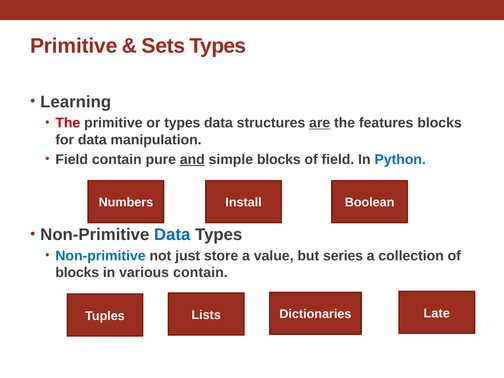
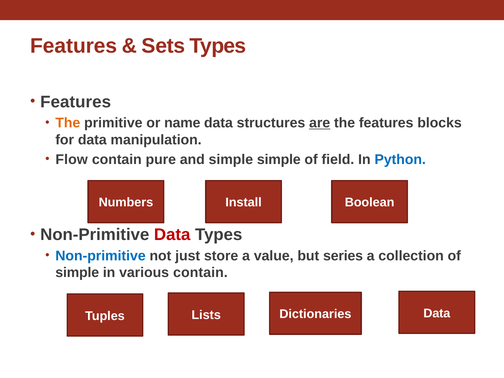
Primitive at (74, 46): Primitive -> Features
Learning at (76, 102): Learning -> Features
The at (68, 123) colour: red -> orange
or types: types -> name
Field at (72, 159): Field -> Flow
and underline: present -> none
simple blocks: blocks -> simple
Data at (172, 235) colour: blue -> red
blocks at (77, 273): blocks -> simple
Dictionaries Late: Late -> Data
